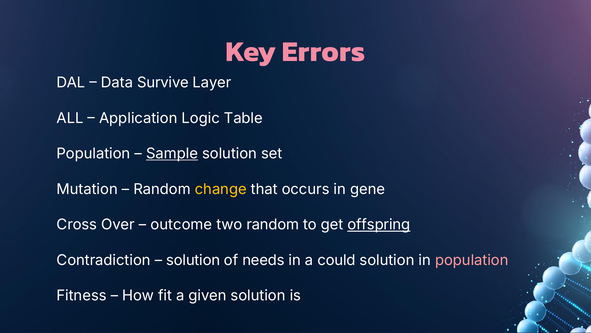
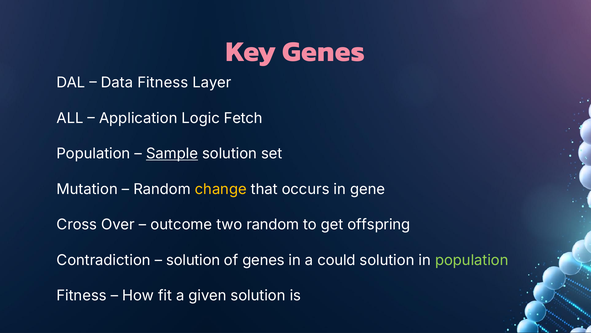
Key Errors: Errors -> Genes
Data Survive: Survive -> Fitness
Table: Table -> Fetch
offspring underline: present -> none
of needs: needs -> genes
population at (472, 260) colour: pink -> light green
